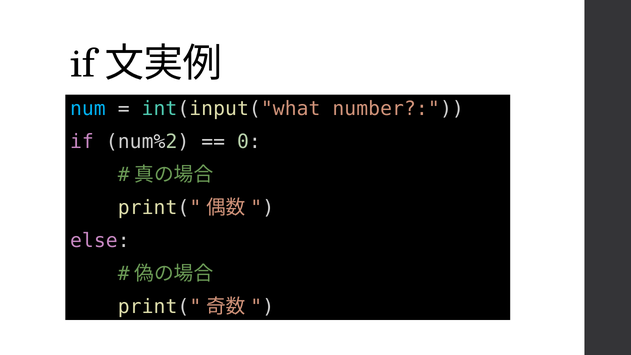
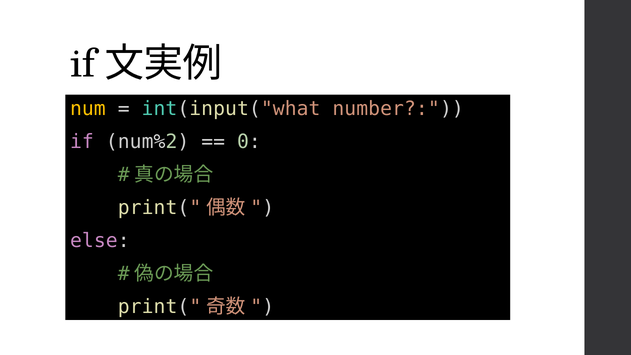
num colour: light blue -> yellow
